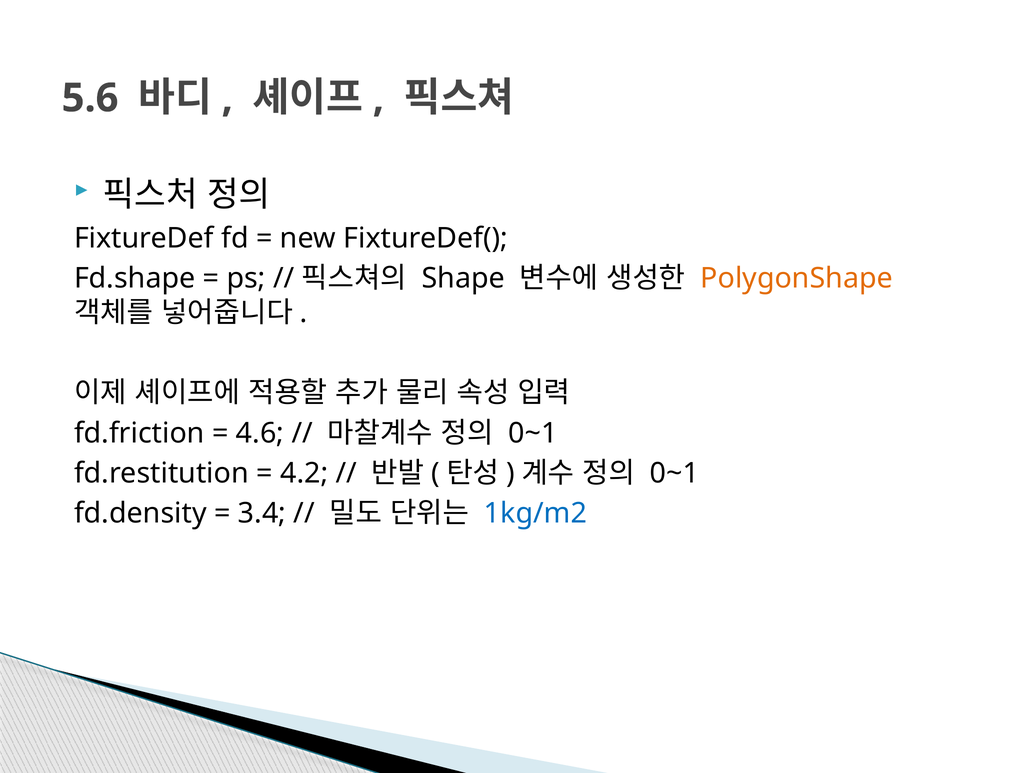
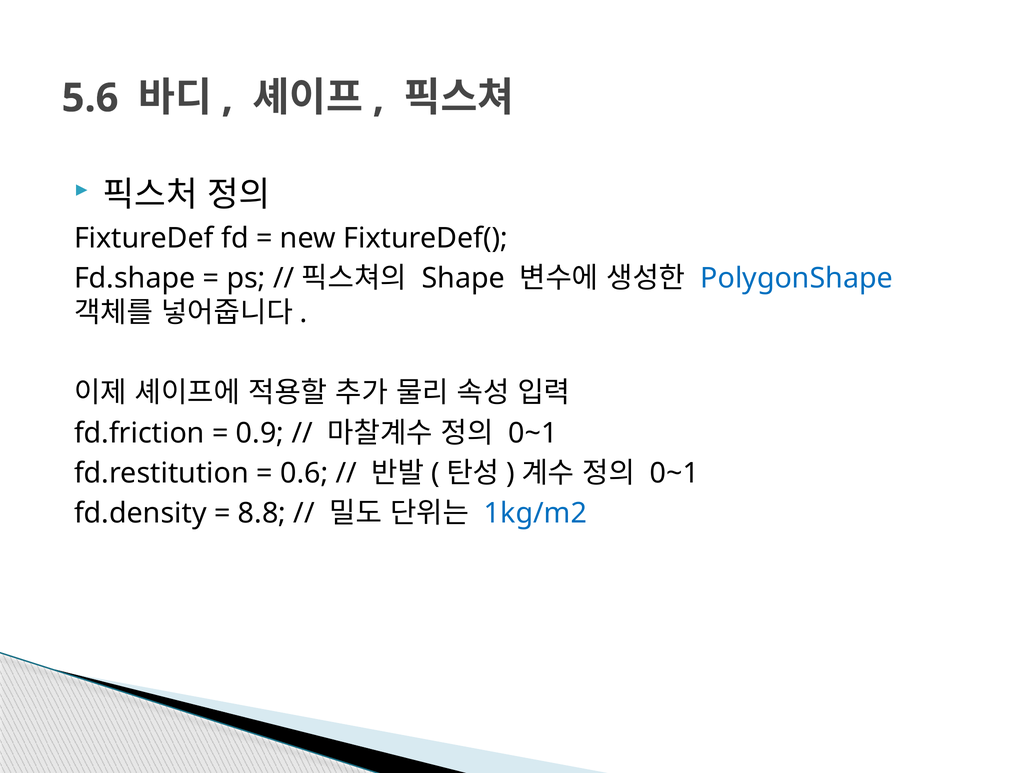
PolygonShape colour: orange -> blue
4.6: 4.6 -> 0.9
4.2: 4.2 -> 0.6
3.4: 3.4 -> 8.8
